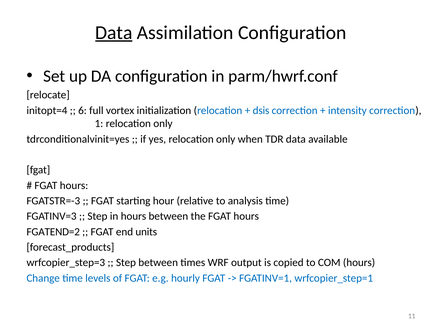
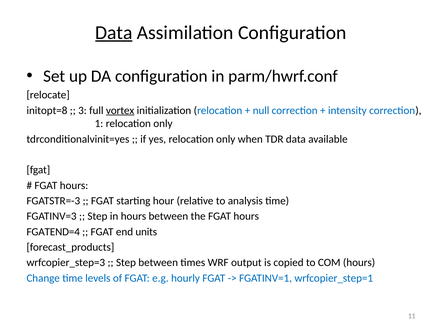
initopt=4: initopt=4 -> initopt=8
6: 6 -> 3
vortex underline: none -> present
dsis: dsis -> null
FGATEND=2: FGATEND=2 -> FGATEND=4
